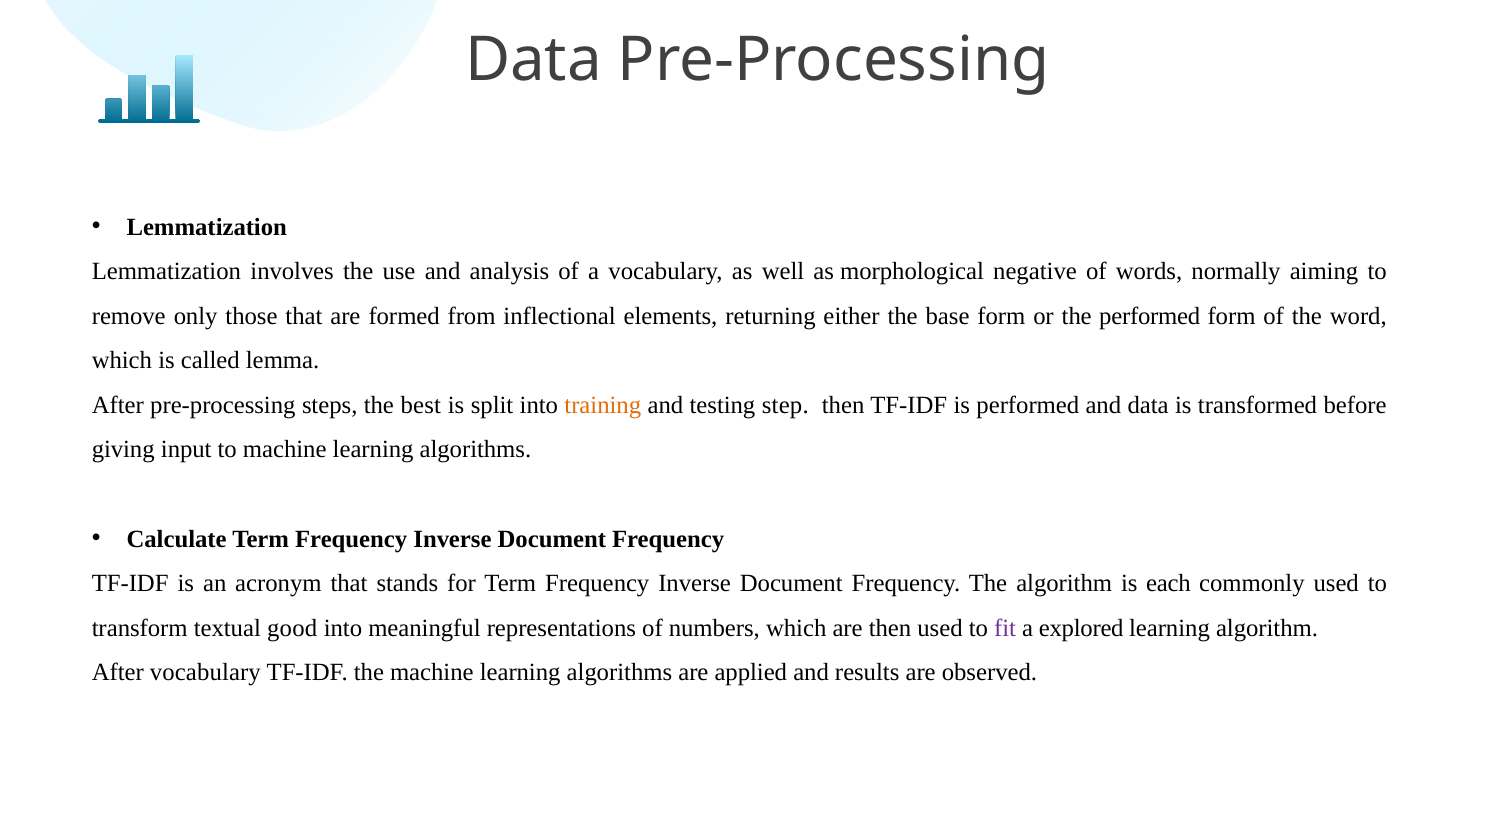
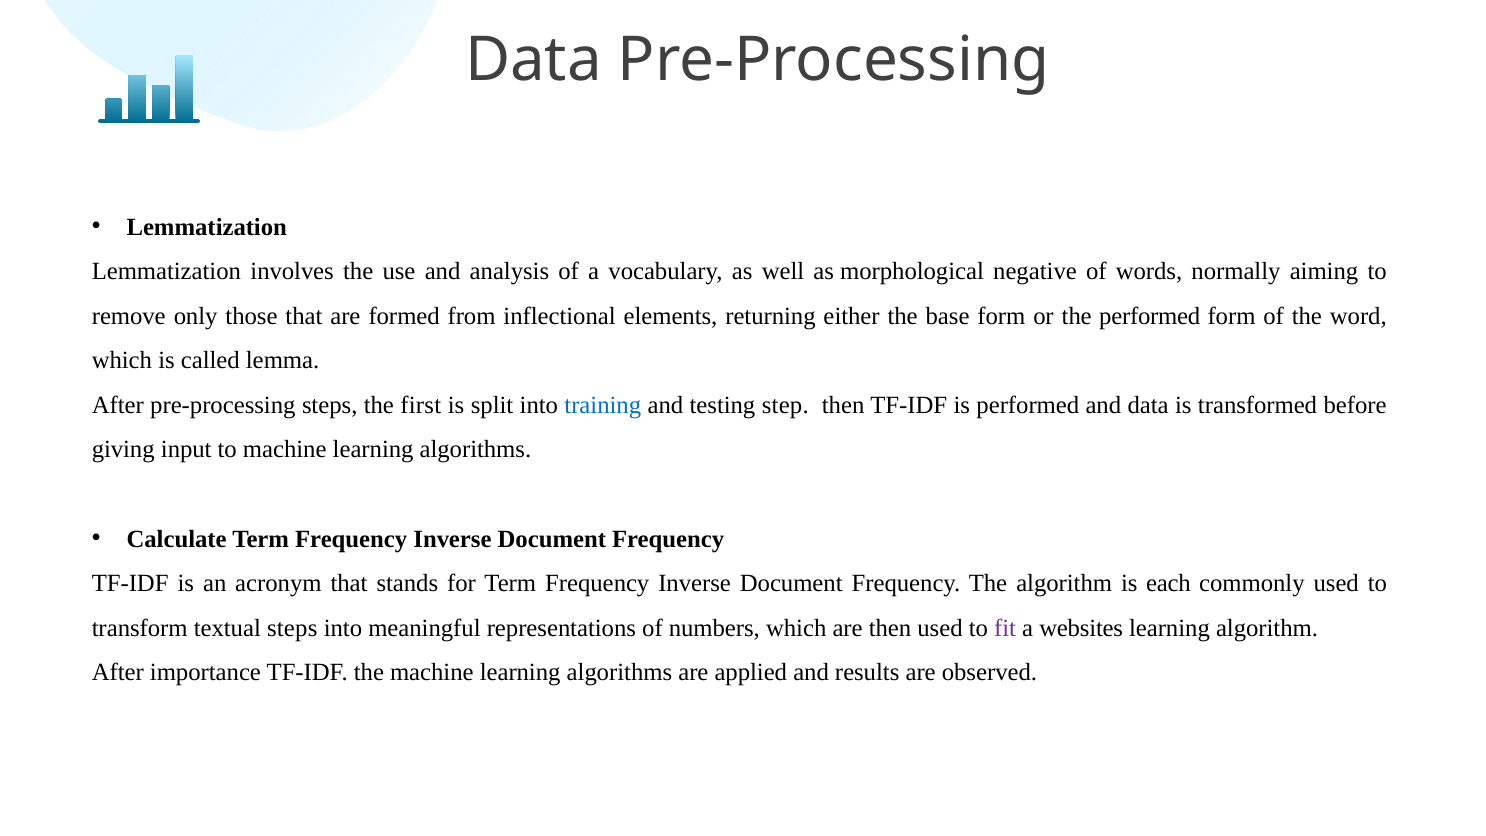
best: best -> first
training colour: orange -> blue
textual good: good -> steps
explored: explored -> websites
After vocabulary: vocabulary -> importance
